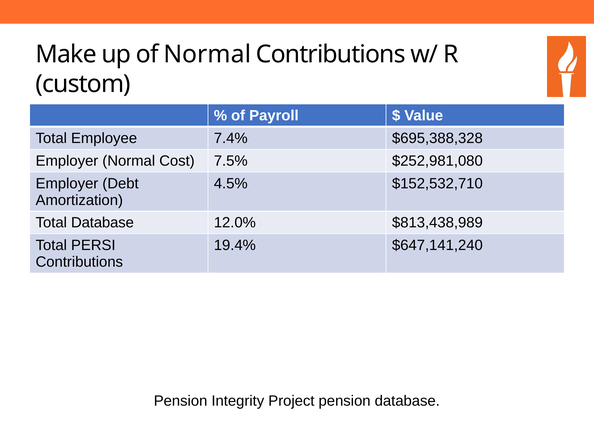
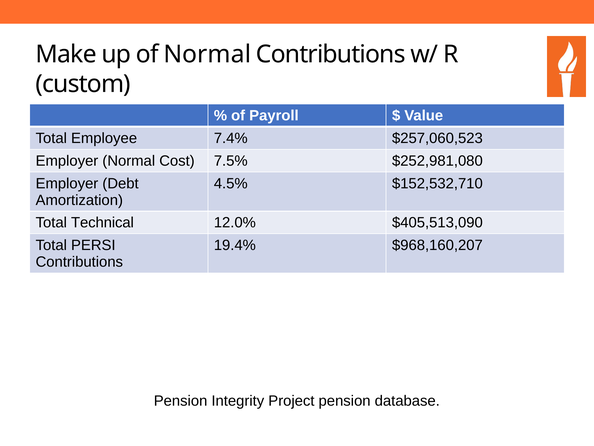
$695,388,328: $695,388,328 -> $257,060,523
Total Database: Database -> Technical
$813,438,989: $813,438,989 -> $405,513,090
$647,141,240: $647,141,240 -> $968,160,207
